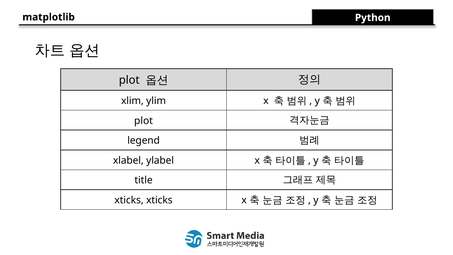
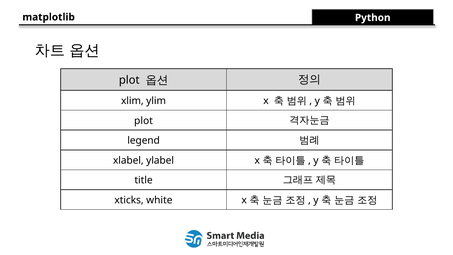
xticks xticks: xticks -> white
